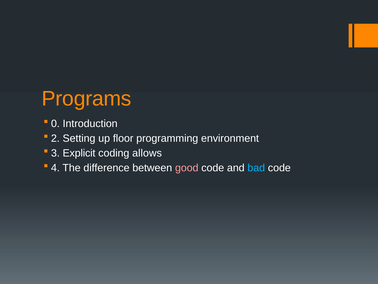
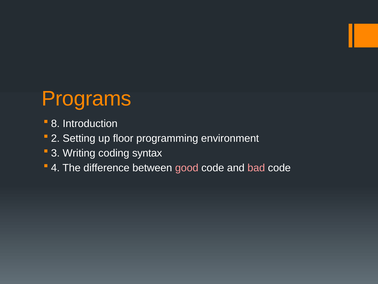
0: 0 -> 8
Explicit: Explicit -> Writing
allows: allows -> syntax
bad colour: light blue -> pink
